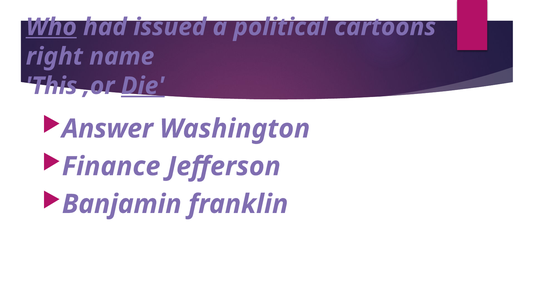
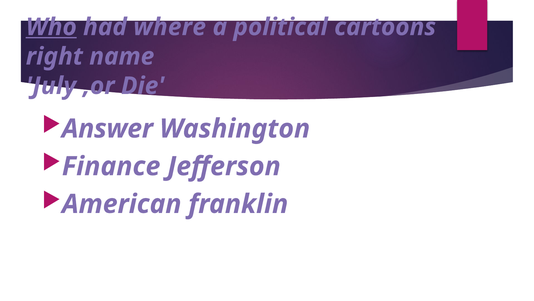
issued: issued -> where
This: This -> July
Die underline: present -> none
Banjamin: Banjamin -> American
